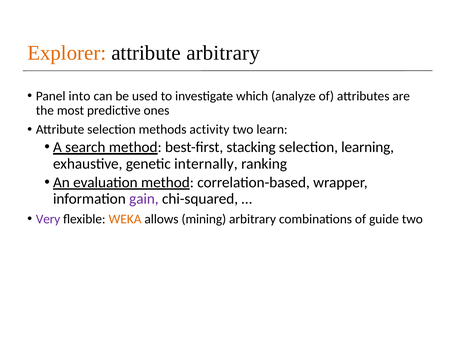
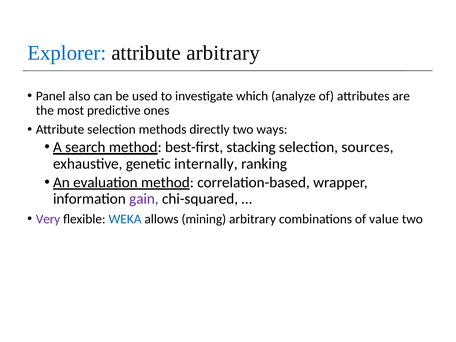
Explorer colour: orange -> blue
into: into -> also
activity: activity -> directly
learn: learn -> ways
learning: learning -> sources
WEKA colour: orange -> blue
guide: guide -> value
